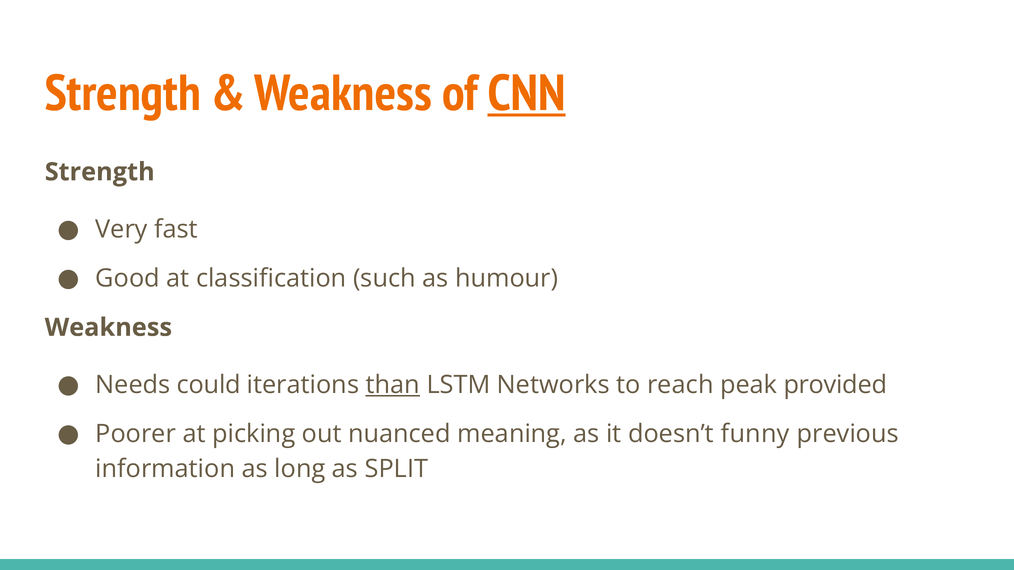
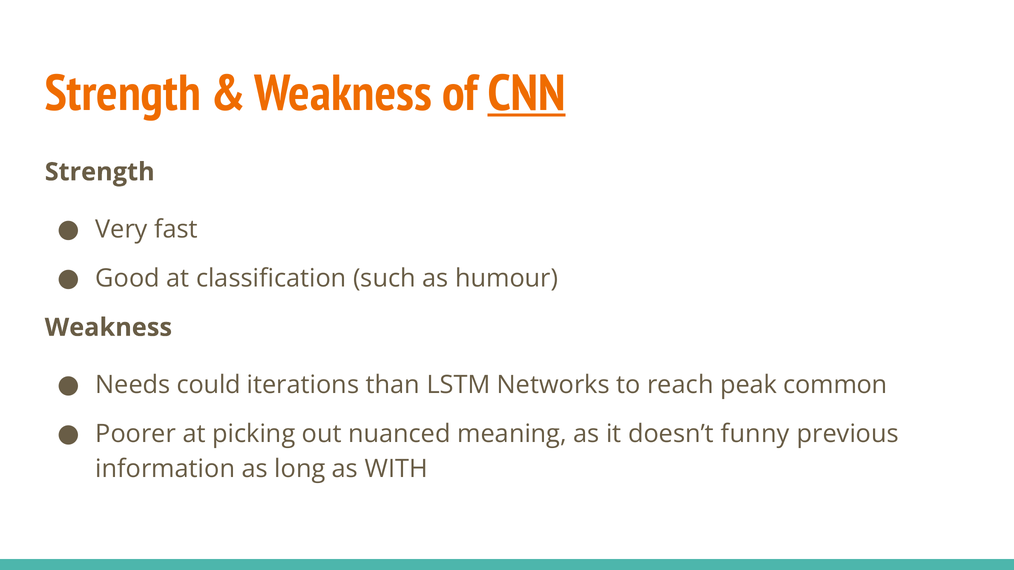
than underline: present -> none
provided: provided -> common
SPLIT: SPLIT -> WITH
